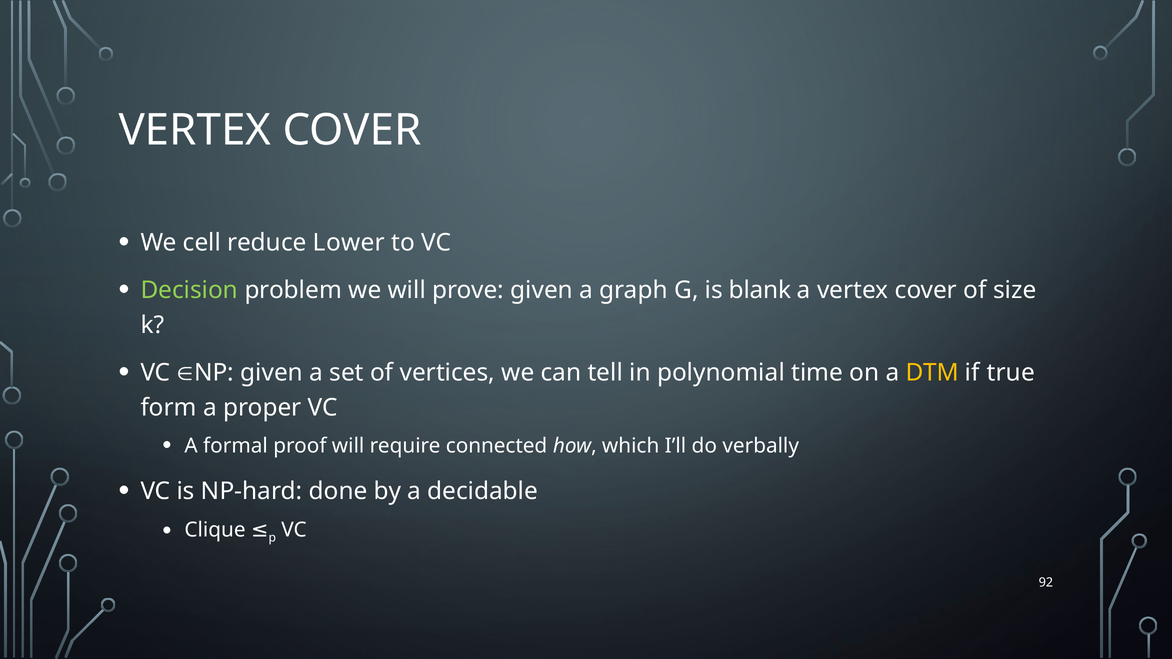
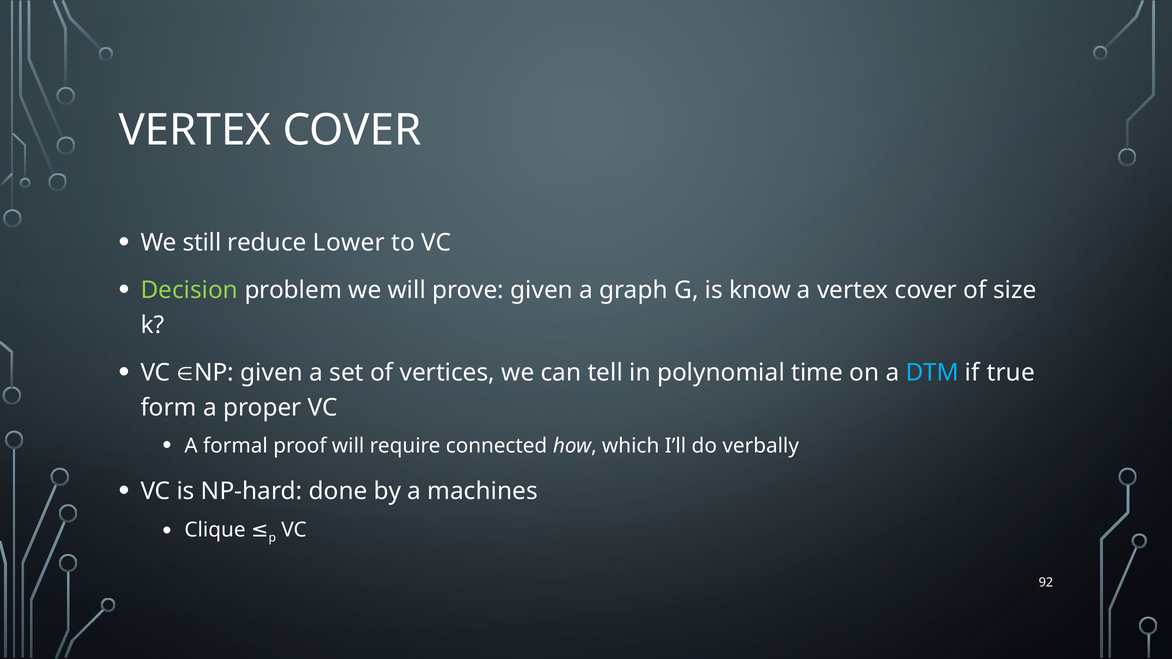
cell: cell -> still
blank: blank -> know
DTM colour: yellow -> light blue
decidable: decidable -> machines
